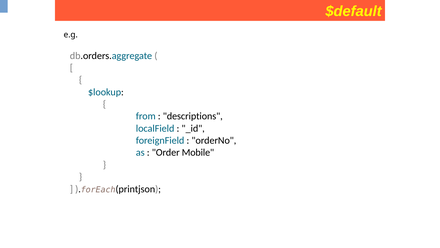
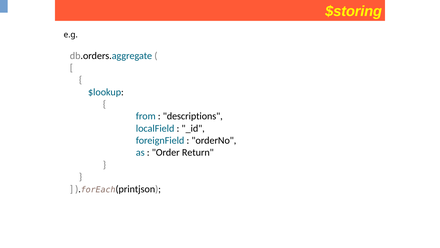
$default: $default -> $storing
Mobile: Mobile -> Return
